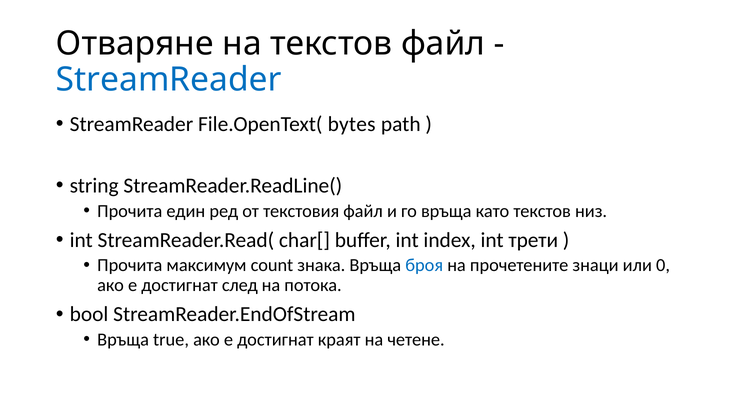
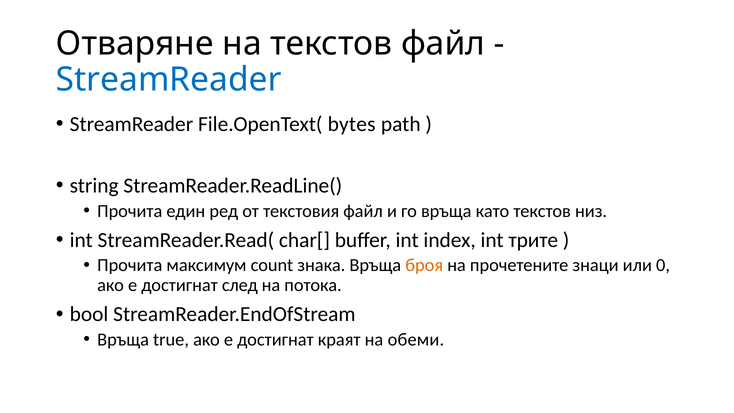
трети: трети -> трите
броя colour: blue -> orange
четене: четене -> обеми
